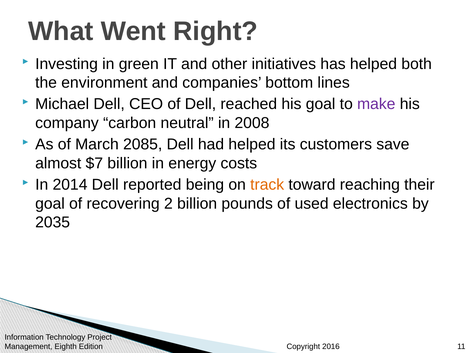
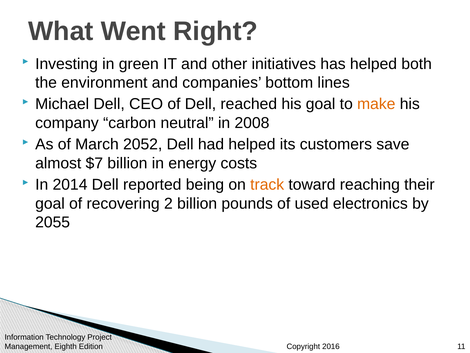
make colour: purple -> orange
2085: 2085 -> 2052
2035: 2035 -> 2055
